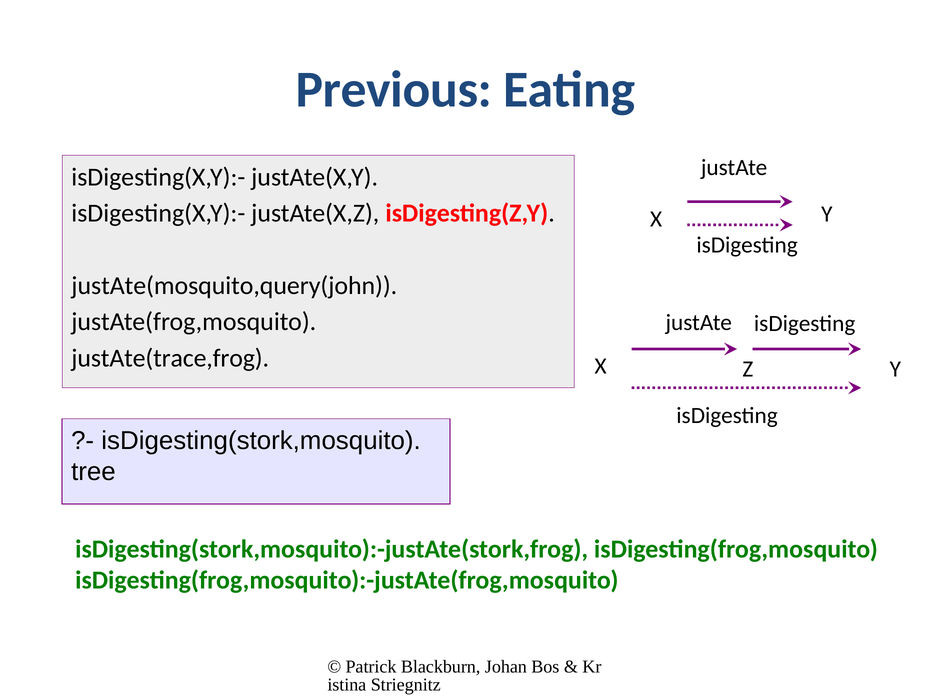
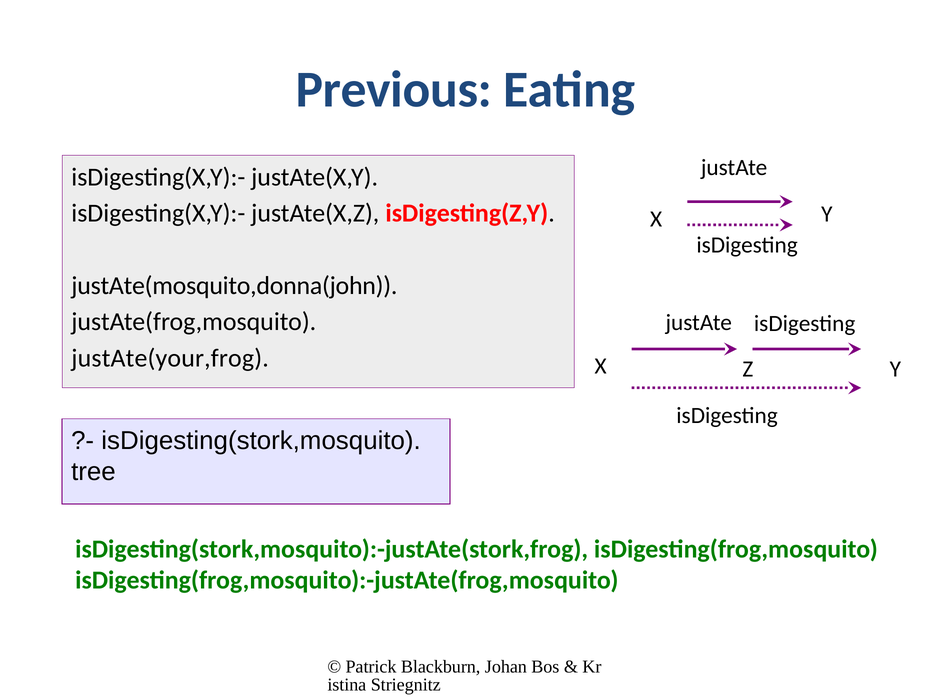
justAte(mosquito,query(john: justAte(mosquito,query(john -> justAte(mosquito,donna(john
justAte(trace,frog: justAte(trace,frog -> justAte(your,frog
